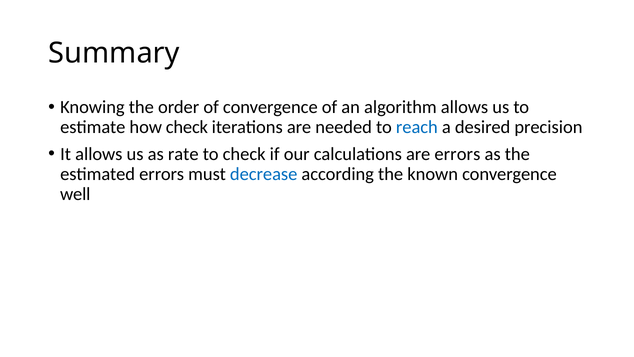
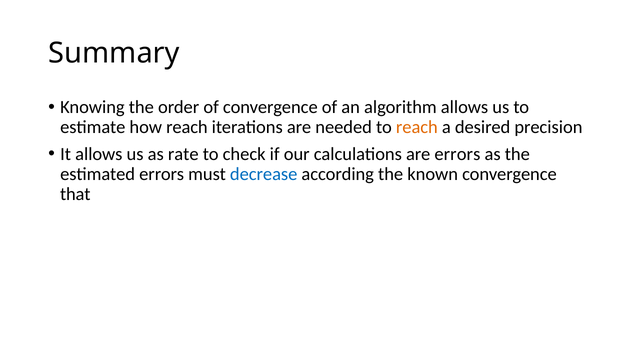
how check: check -> reach
reach at (417, 127) colour: blue -> orange
well: well -> that
